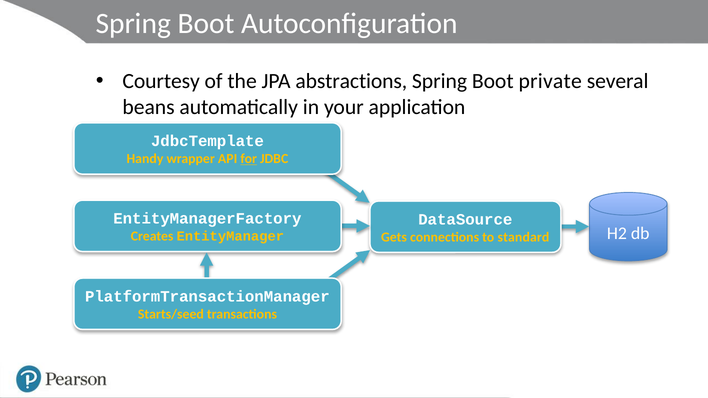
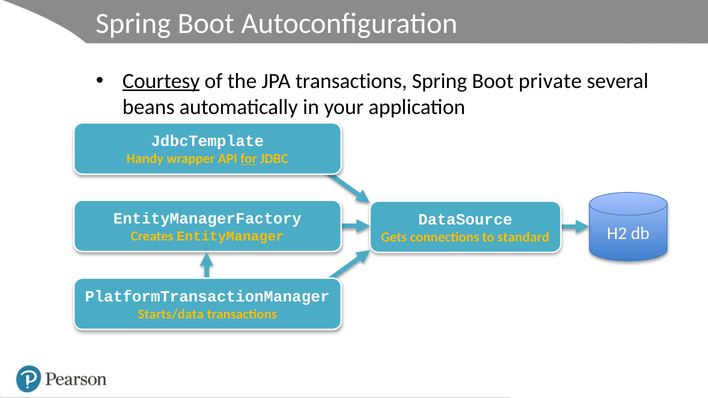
Courtesy underline: none -> present
JPA abstractions: abstractions -> transactions
Starts/seed: Starts/seed -> Starts/data
